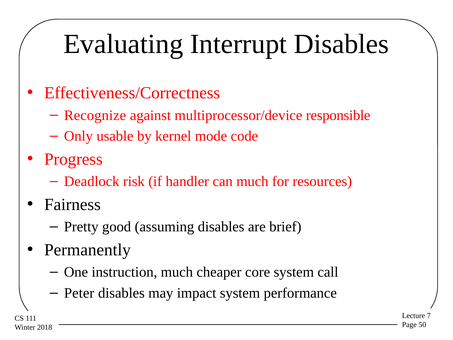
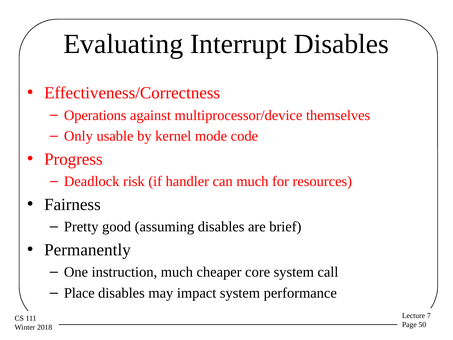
Recognize: Recognize -> Operations
responsible: responsible -> themselves
Peter: Peter -> Place
